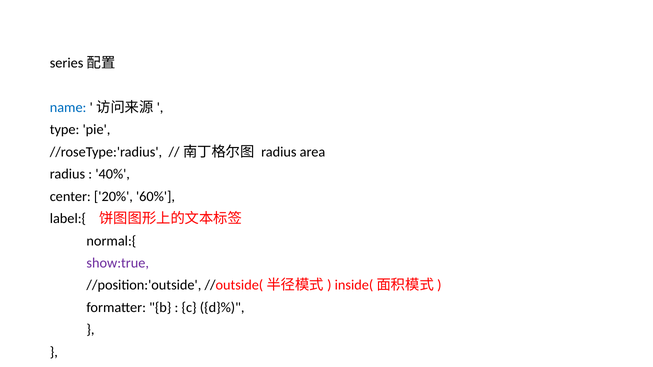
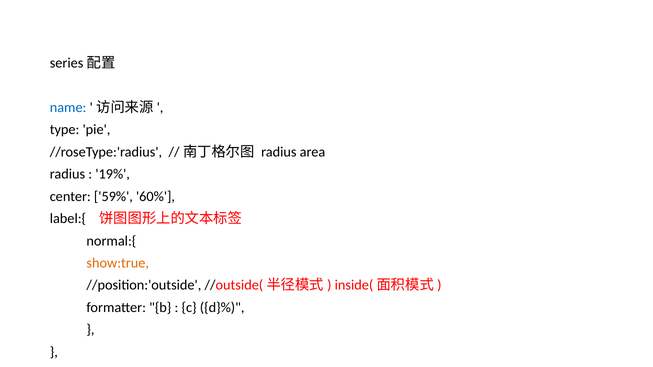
40%: 40% -> 19%
20%: 20% -> 59%
show:true colour: purple -> orange
